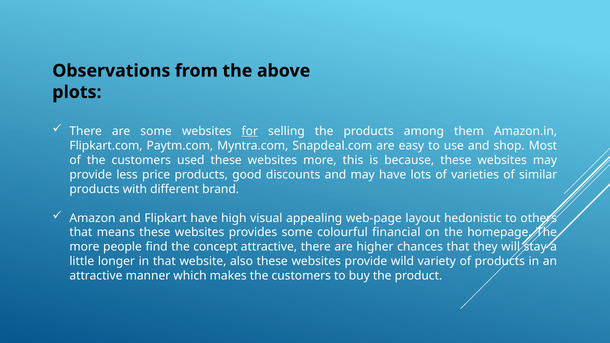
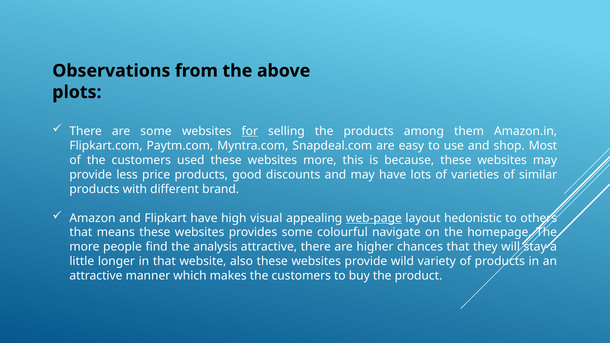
web-page underline: none -> present
financial: financial -> navigate
concept: concept -> analysis
